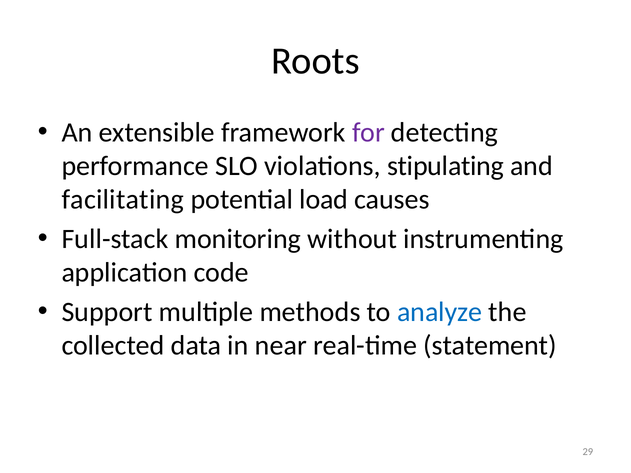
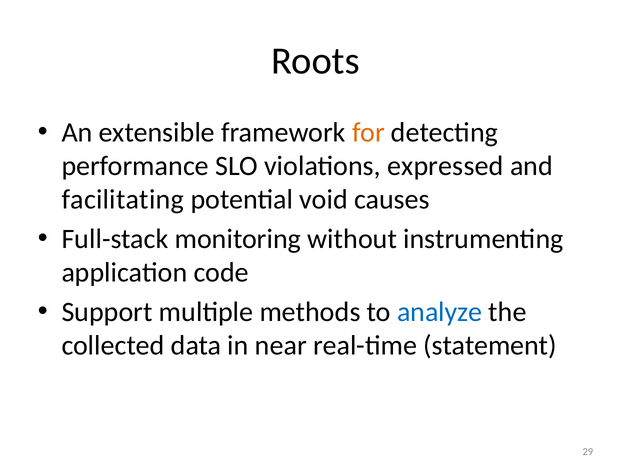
for colour: purple -> orange
stipulating: stipulating -> expressed
load: load -> void
